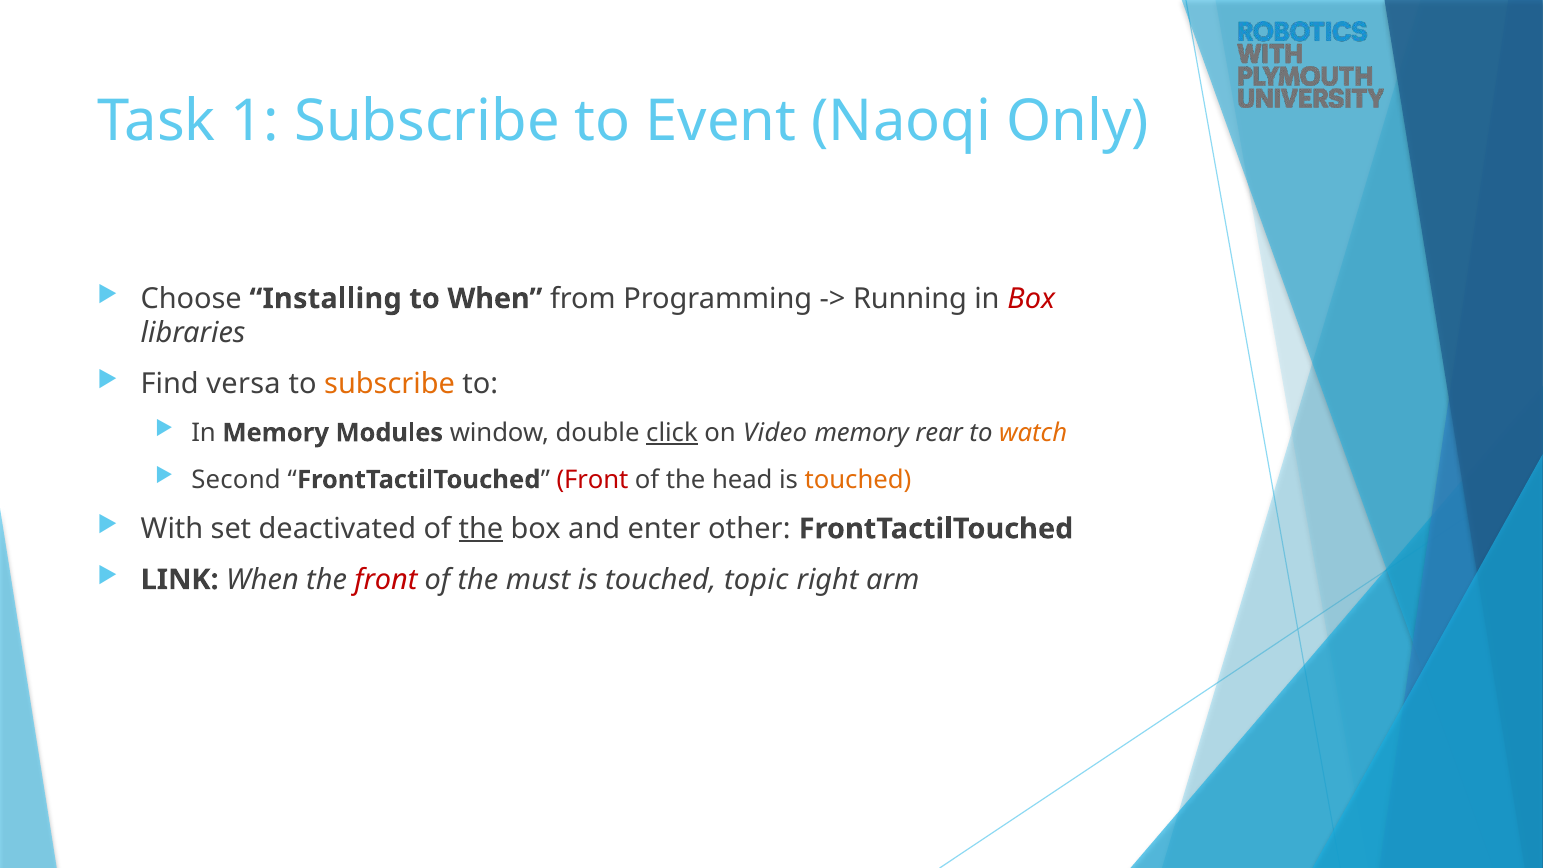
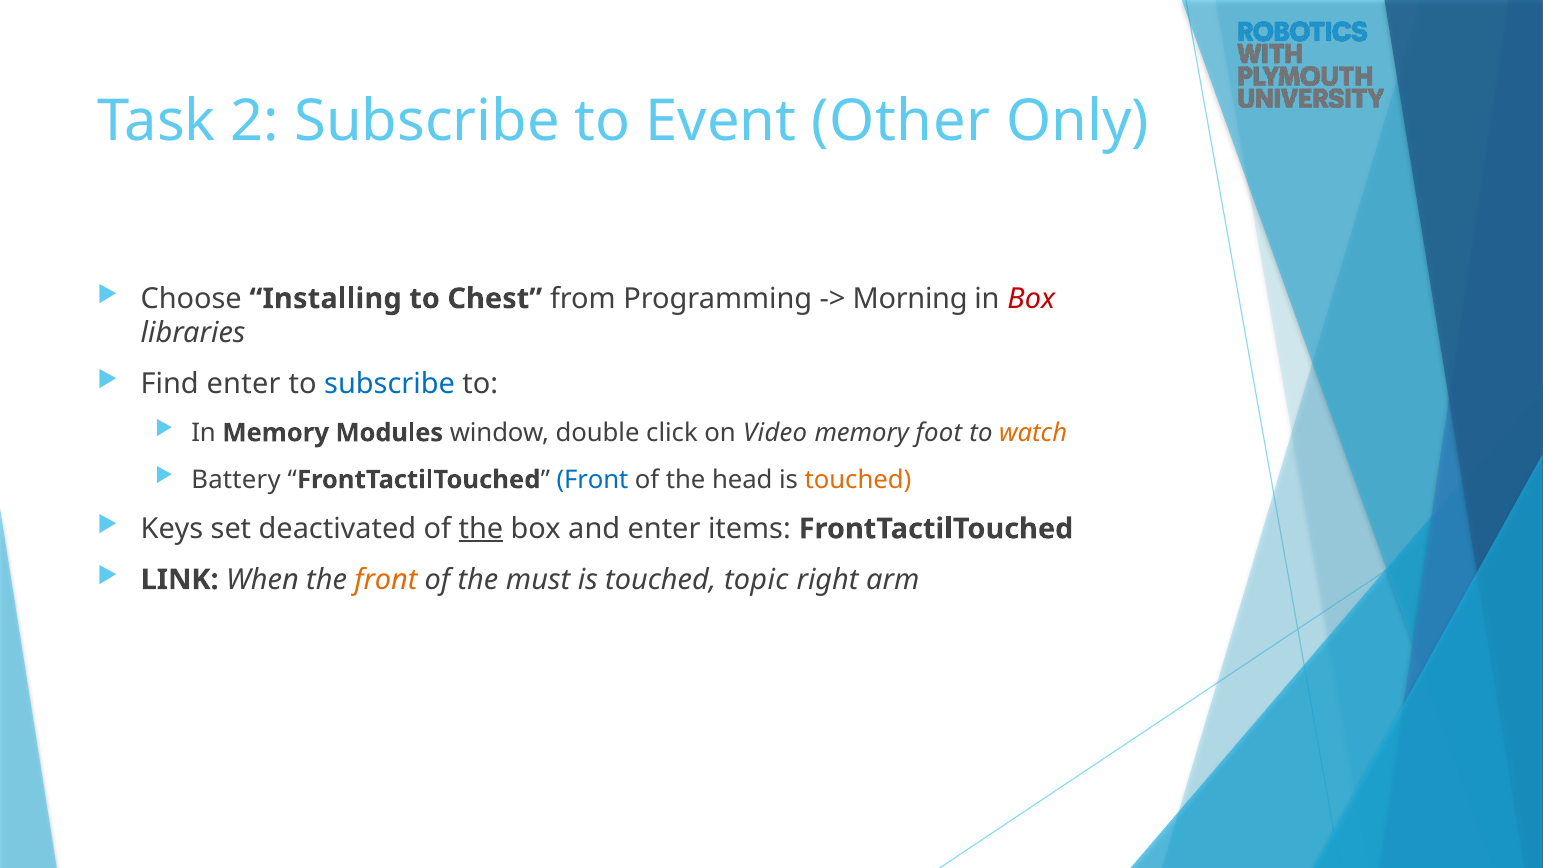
1: 1 -> 2
Naoqi: Naoqi -> Other
to When: When -> Chest
Running: Running -> Morning
Find versa: versa -> enter
subscribe at (390, 384) colour: orange -> blue
click underline: present -> none
rear: rear -> foot
Second: Second -> Battery
Front at (592, 480) colour: red -> blue
With: With -> Keys
other: other -> items
front at (386, 580) colour: red -> orange
